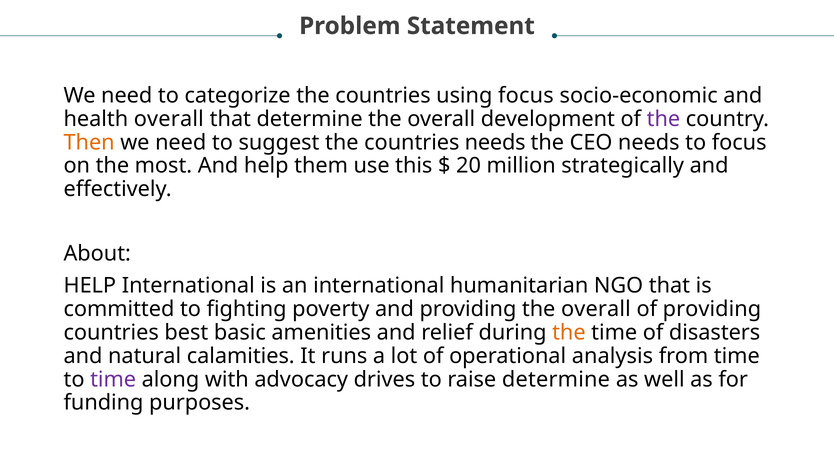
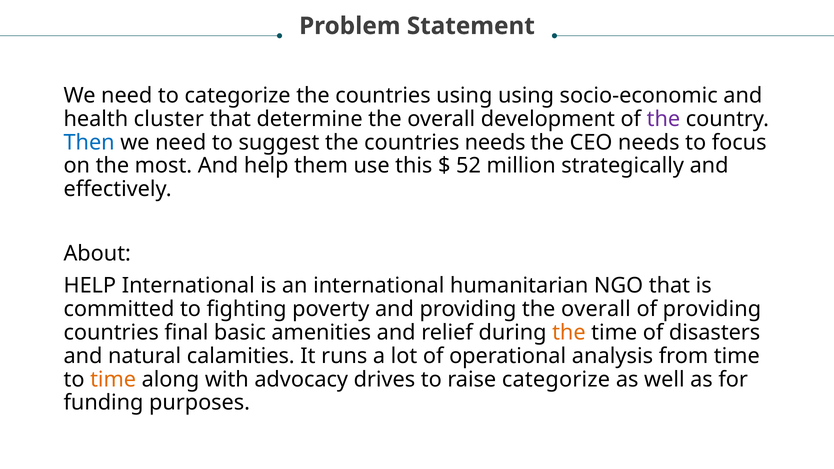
using focus: focus -> using
health overall: overall -> cluster
Then colour: orange -> blue
20: 20 -> 52
best: best -> final
time at (113, 379) colour: purple -> orange
raise determine: determine -> categorize
